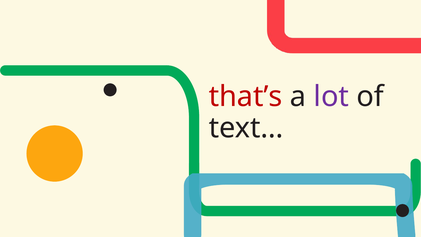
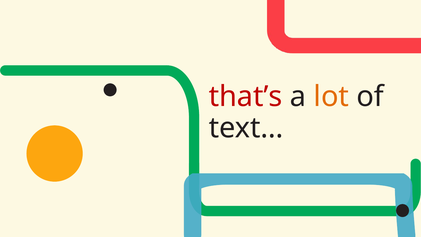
lot colour: purple -> orange
